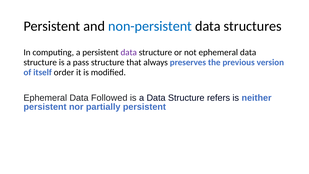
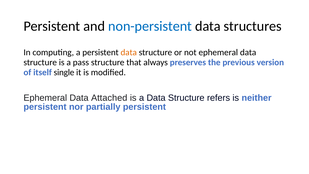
data at (129, 52) colour: purple -> orange
order: order -> single
Followed: Followed -> Attached
